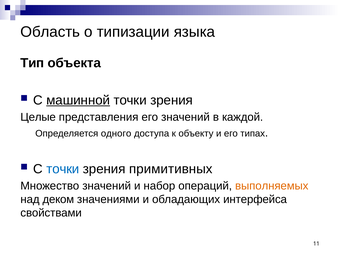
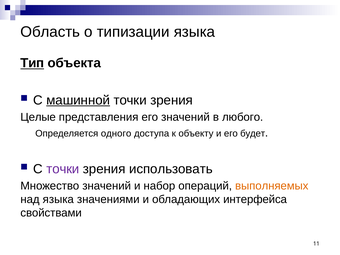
Тип underline: none -> present
каждой: каждой -> любого
типах: типах -> будет
точки at (63, 169) colour: blue -> purple
примитивных: примитивных -> использовать
над деком: деком -> языка
